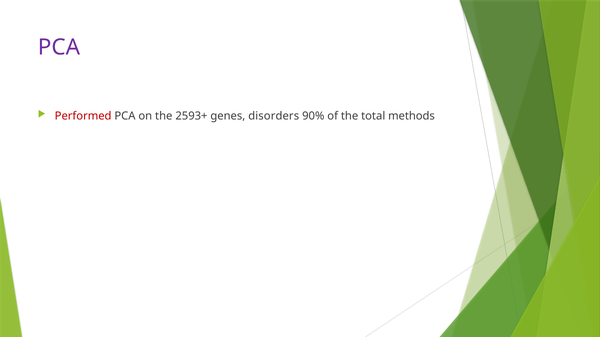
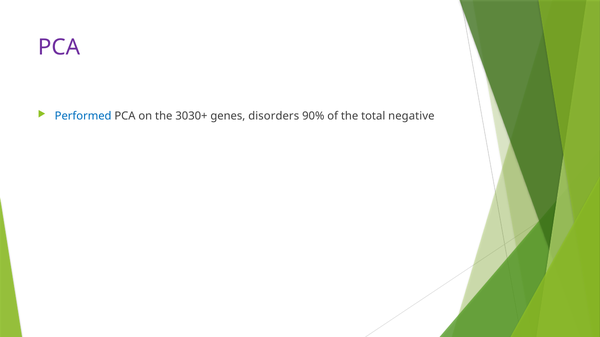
Performed colour: red -> blue
2593+: 2593+ -> 3030+
methods: methods -> negative
